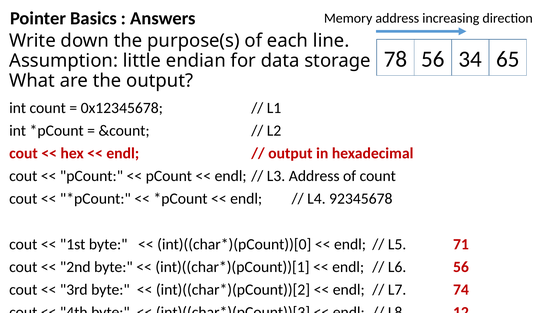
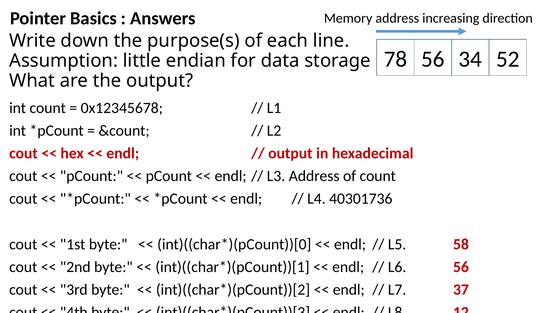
65: 65 -> 52
92345678: 92345678 -> 40301736
71: 71 -> 58
74: 74 -> 37
